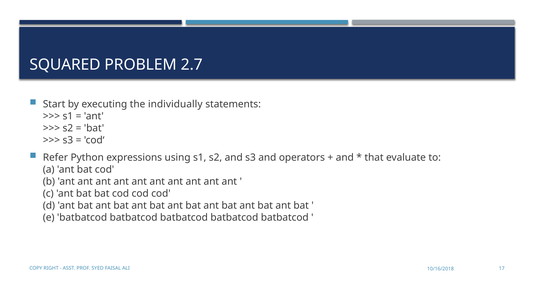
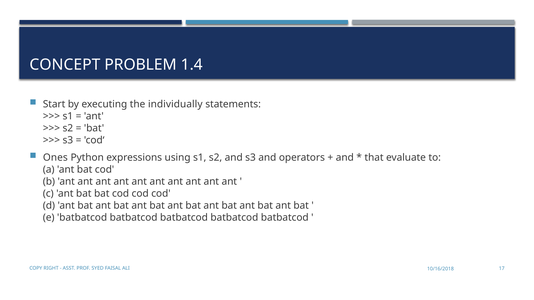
SQUARED: SQUARED -> CONCEPT
2.7: 2.7 -> 1.4
Refer: Refer -> Ones
